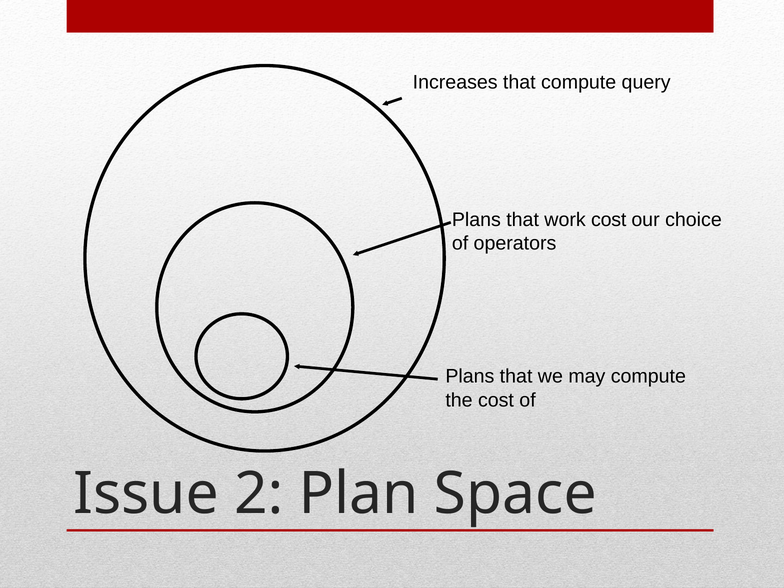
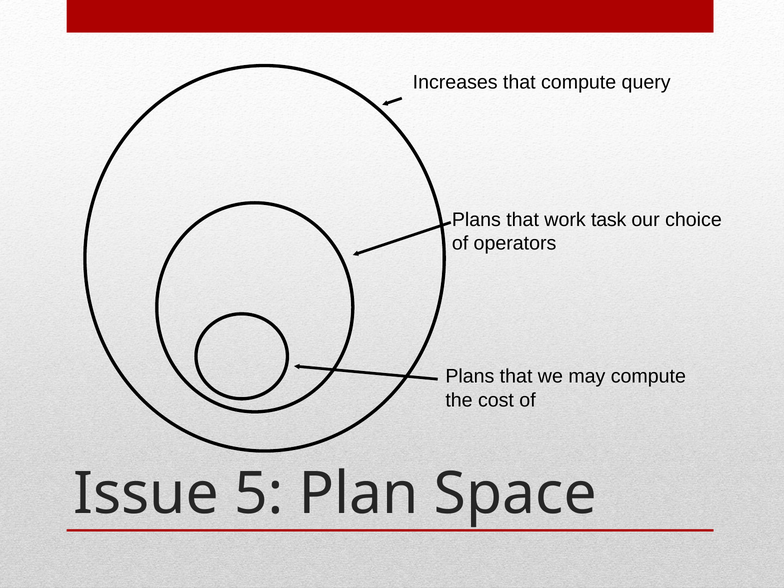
work cost: cost -> task
2: 2 -> 5
